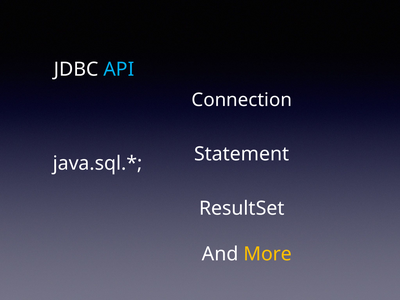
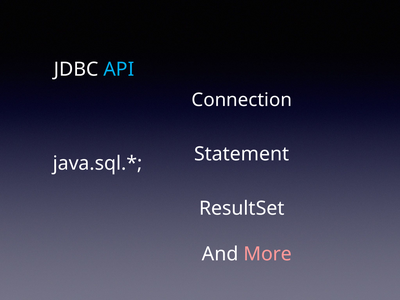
More colour: yellow -> pink
